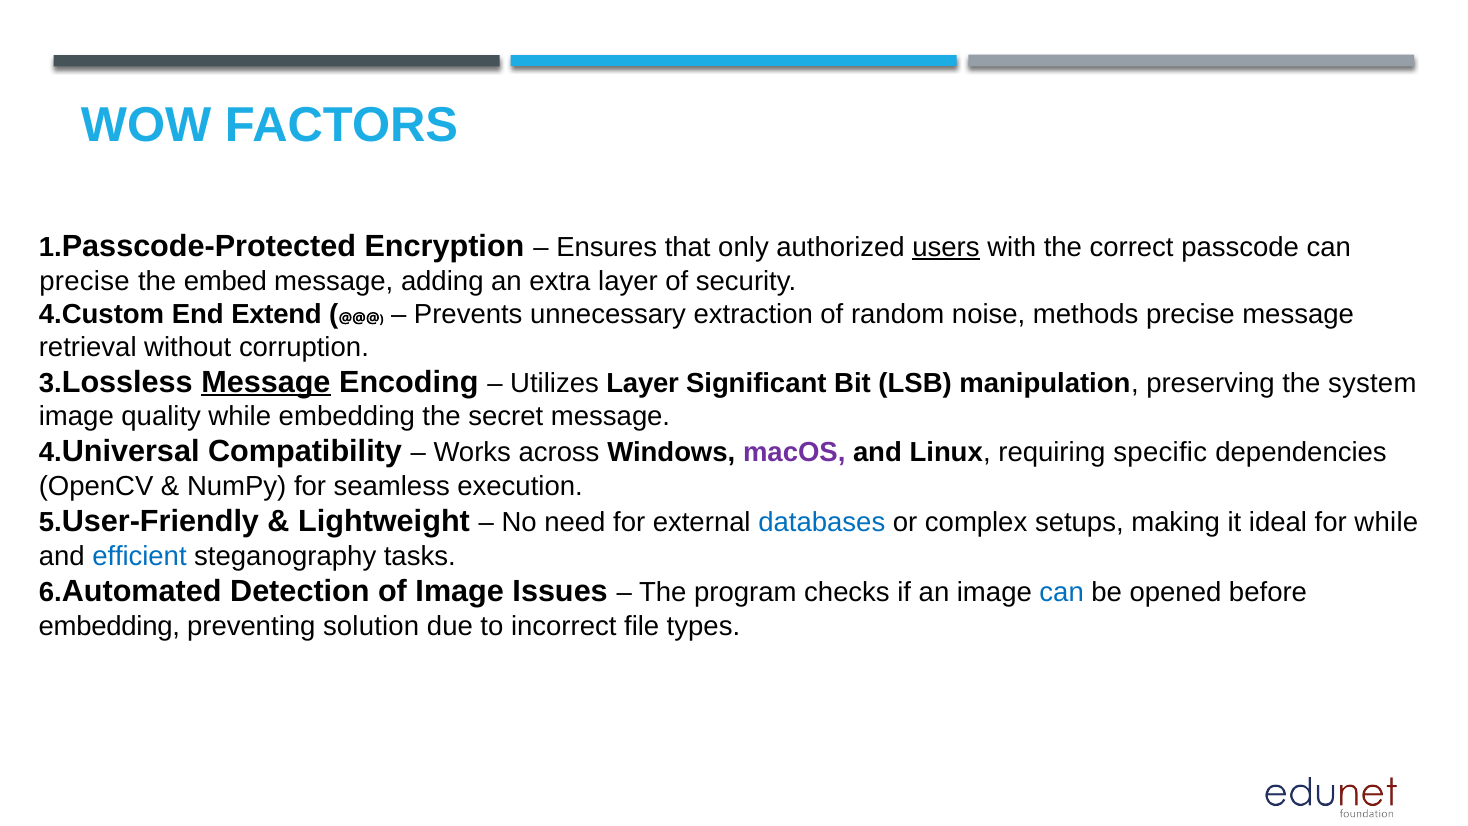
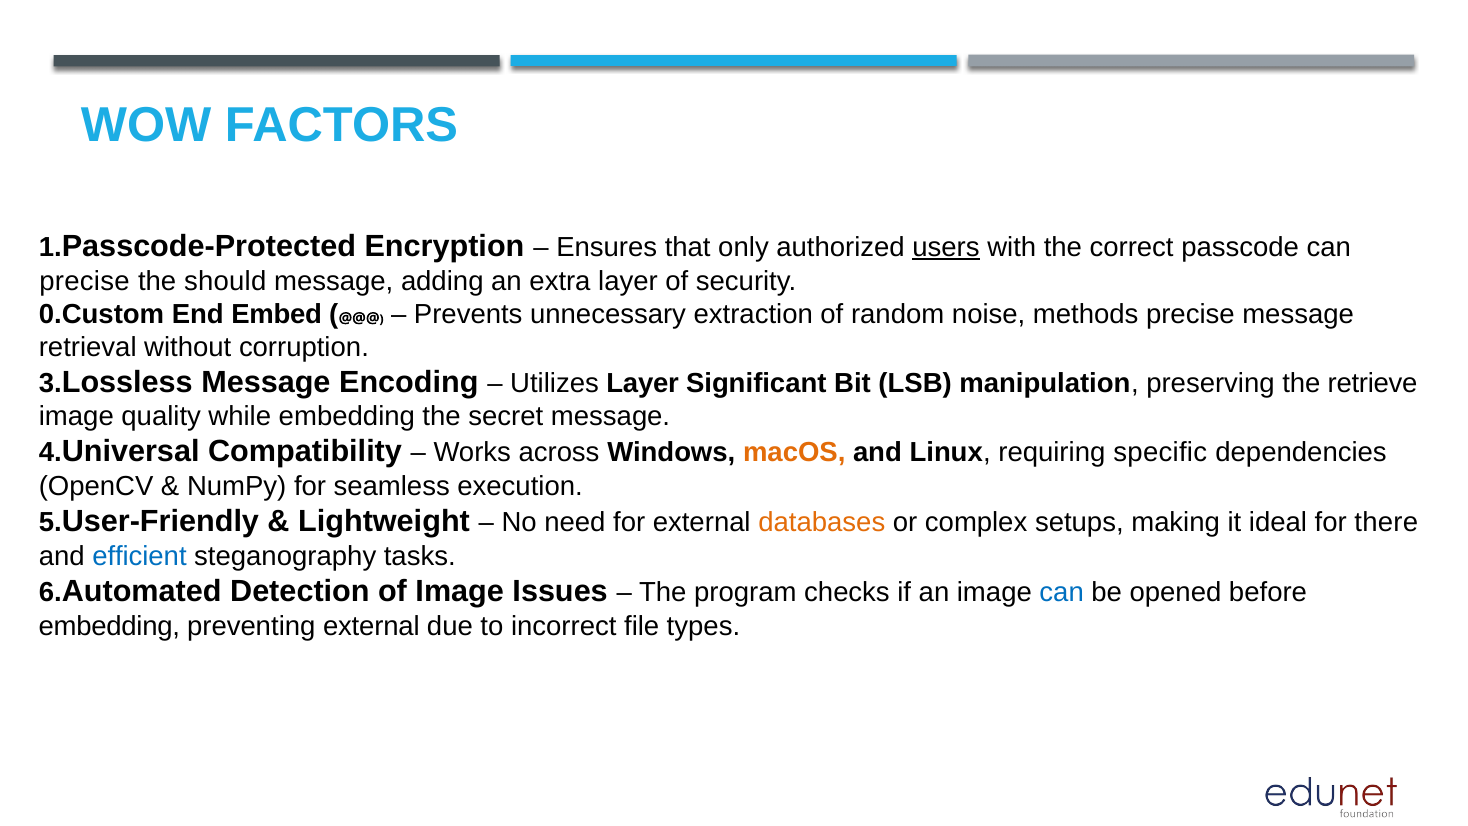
embed: embed -> should
4.Custom: 4.Custom -> 0.Custom
Extend: Extend -> Embed
Message at (266, 382) underline: present -> none
system: system -> retrieve
macOS colour: purple -> orange
databases colour: blue -> orange
for while: while -> there
preventing solution: solution -> external
